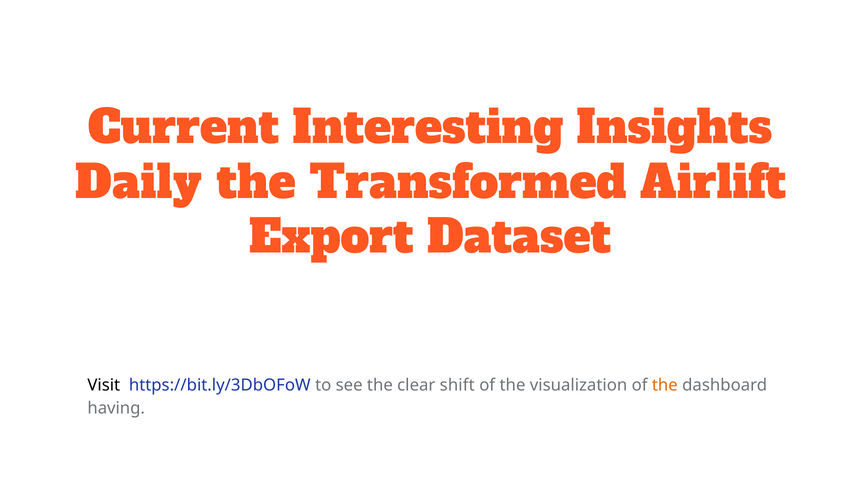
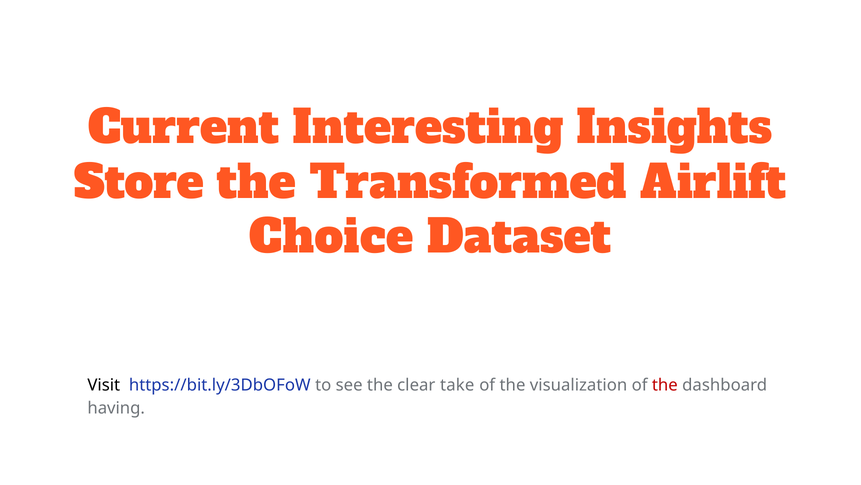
Daily: Daily -> Store
Export: Export -> Choice
shift: shift -> take
the at (665, 385) colour: orange -> red
